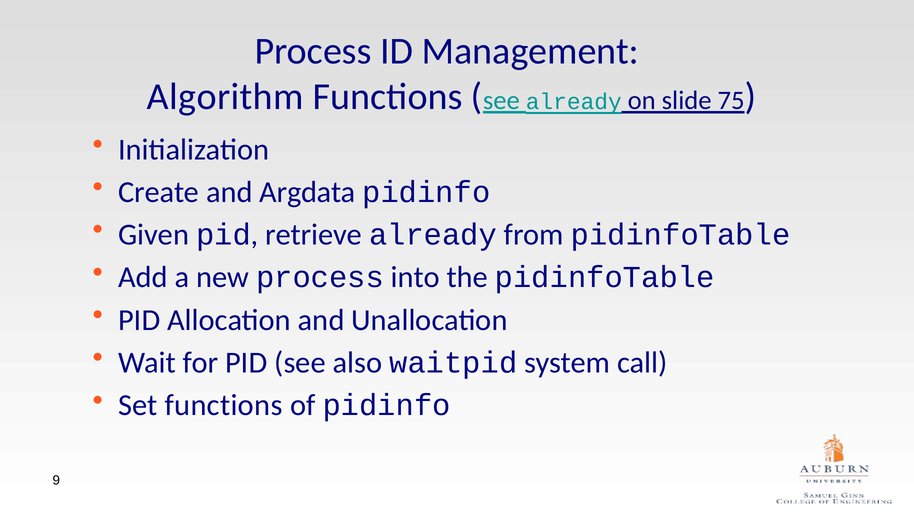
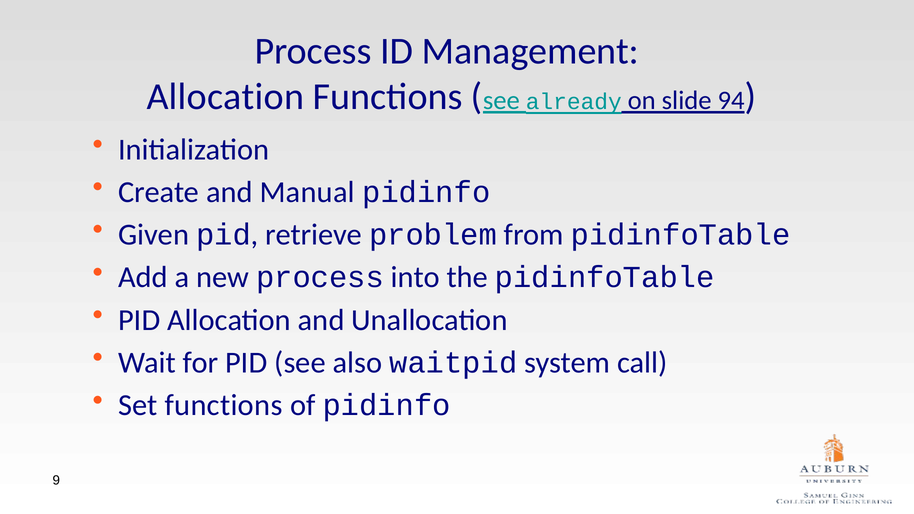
Algorithm at (225, 97): Algorithm -> Allocation
75: 75 -> 94
Argdata: Argdata -> Manual
retrieve already: already -> problem
